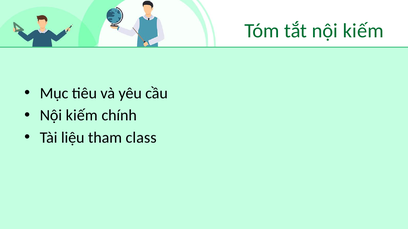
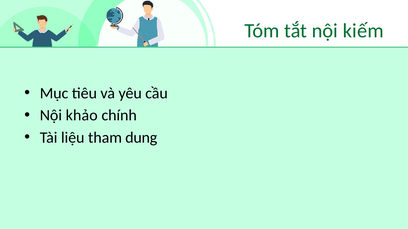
kiếm at (82, 116): kiếm -> khảo
class: class -> dung
